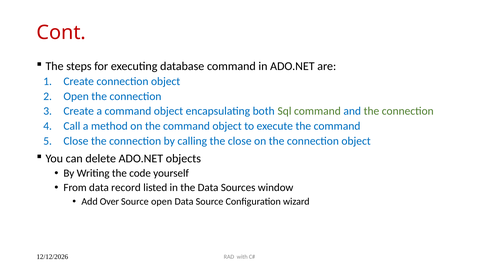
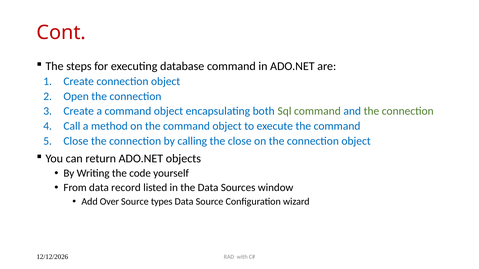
delete: delete -> return
Source open: open -> types
